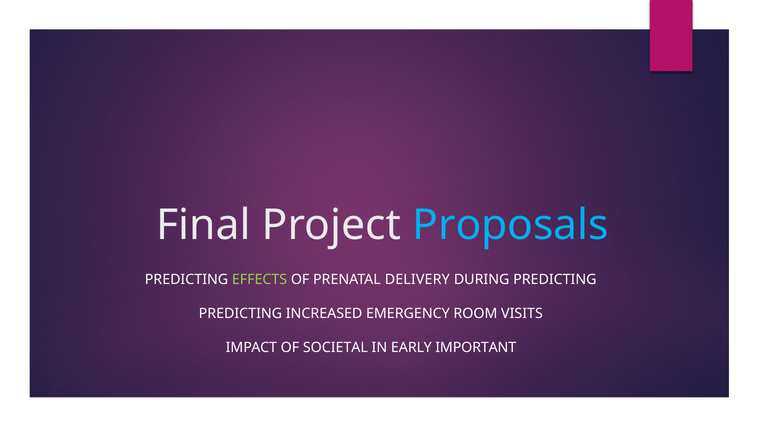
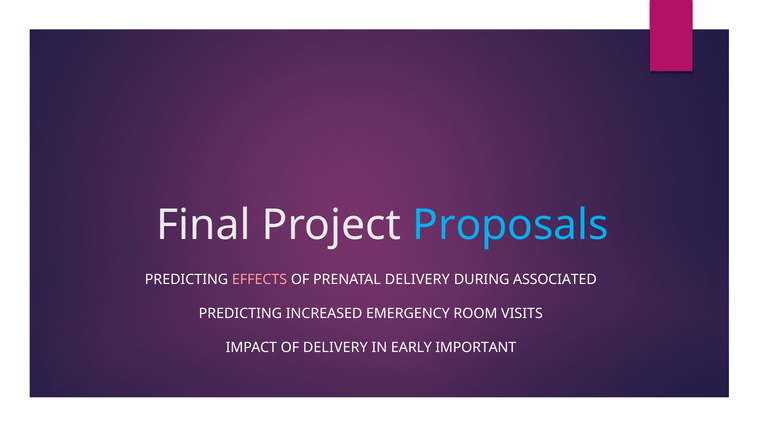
EFFECTS colour: light green -> pink
DURING PREDICTING: PREDICTING -> ASSOCIATED
OF SOCIETAL: SOCIETAL -> DELIVERY
